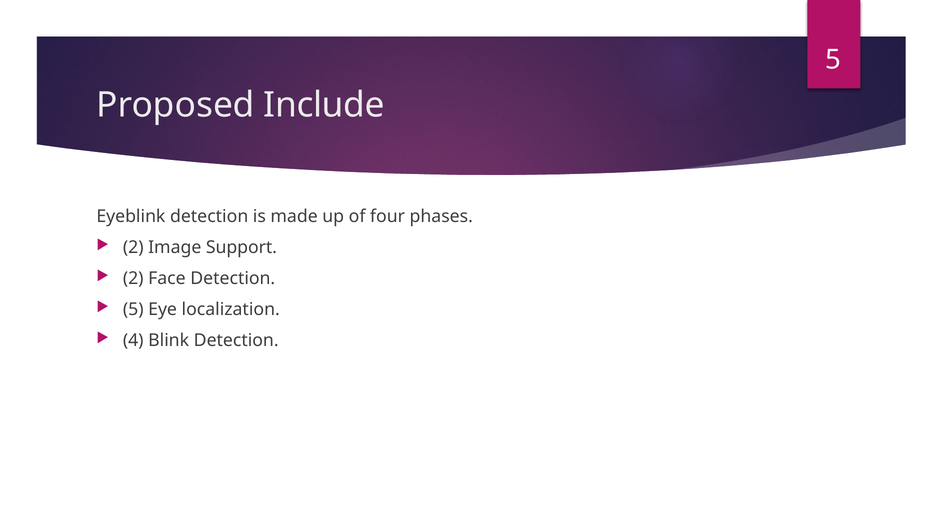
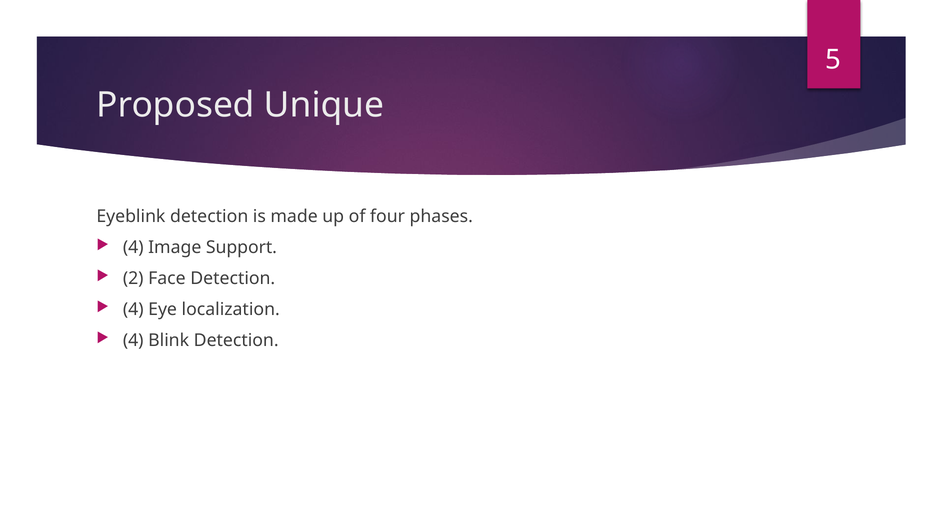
Include: Include -> Unique
2 at (133, 248): 2 -> 4
5 at (133, 310): 5 -> 4
